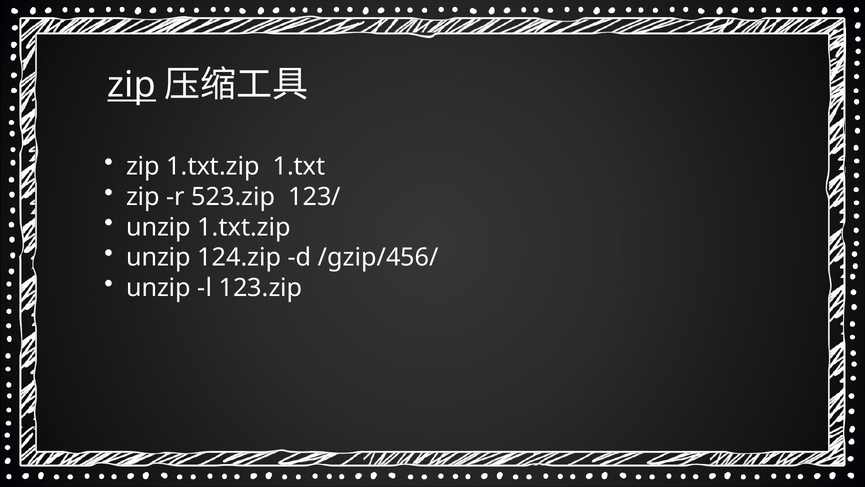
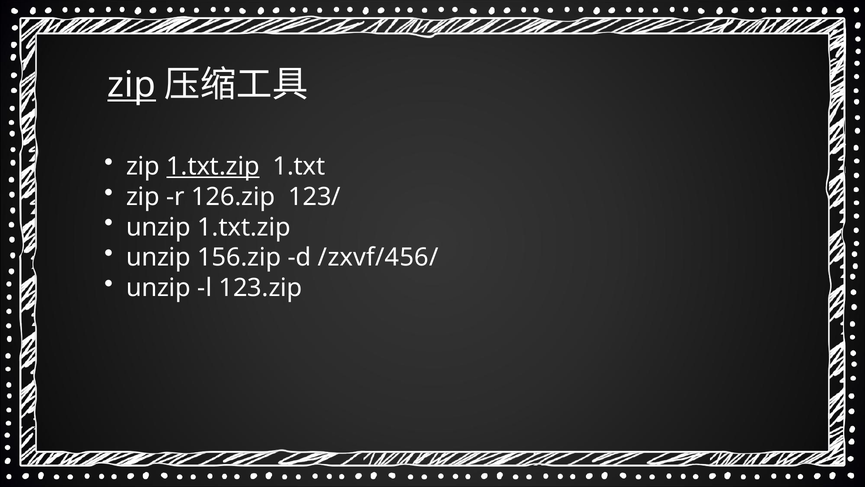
1.txt.zip at (213, 166) underline: none -> present
523.zip: 523.zip -> 126.zip
124.zip: 124.zip -> 156.zip
/gzip/456/: /gzip/456/ -> /zxvf/456/
